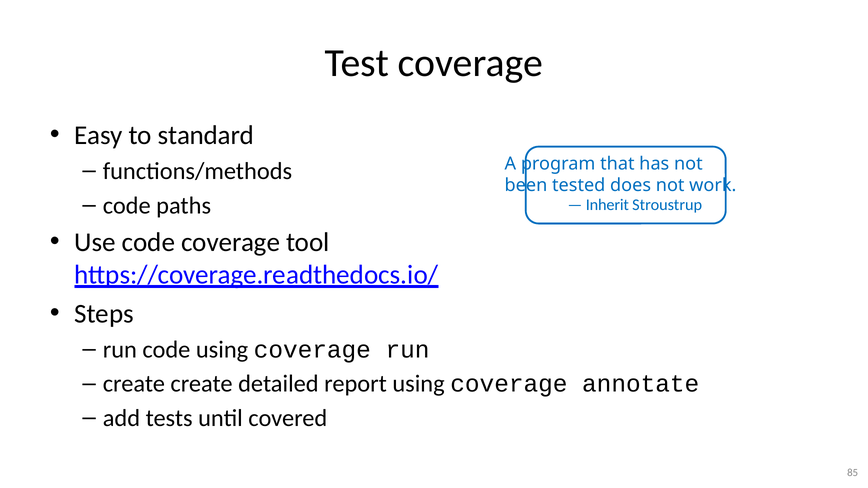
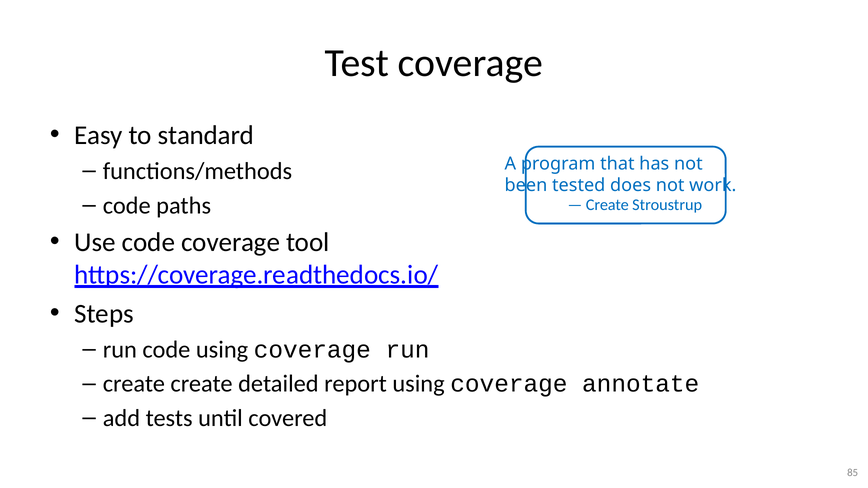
Inherit at (607, 205): Inherit -> Create
